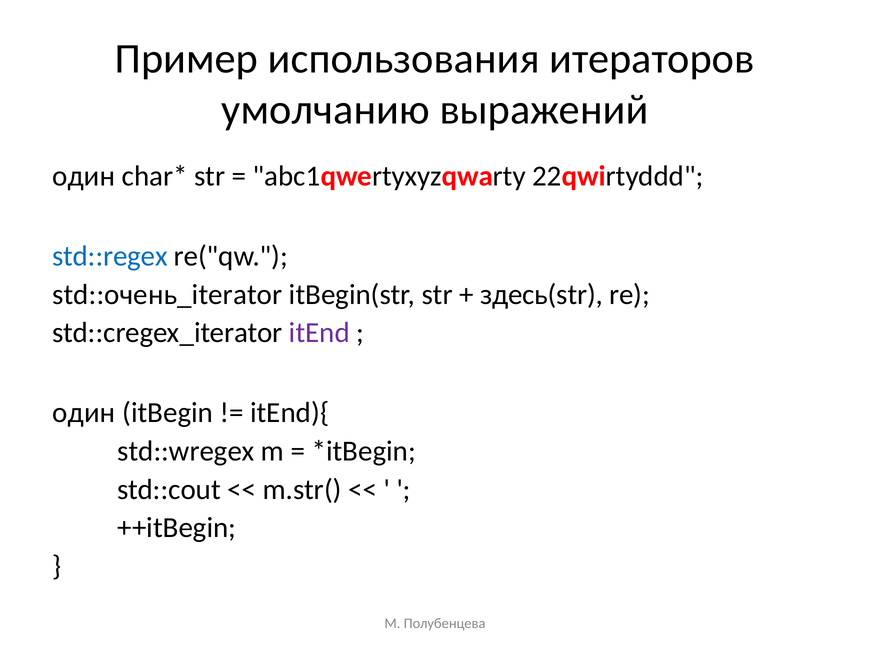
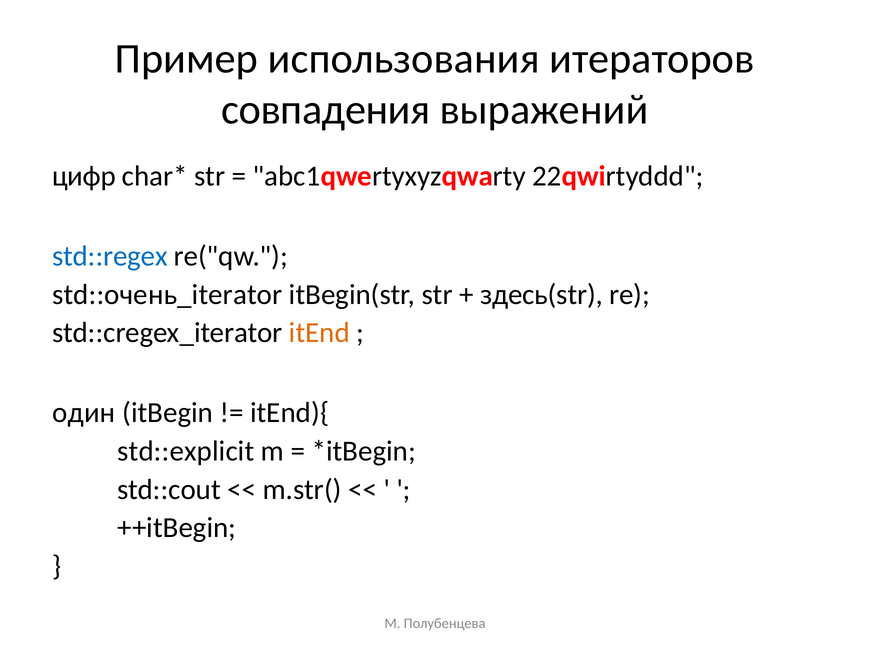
умолчанию: умолчанию -> совпадения
один at (84, 176): один -> цифр
itEnd colour: purple -> orange
std::wregex: std::wregex -> std::explicit
